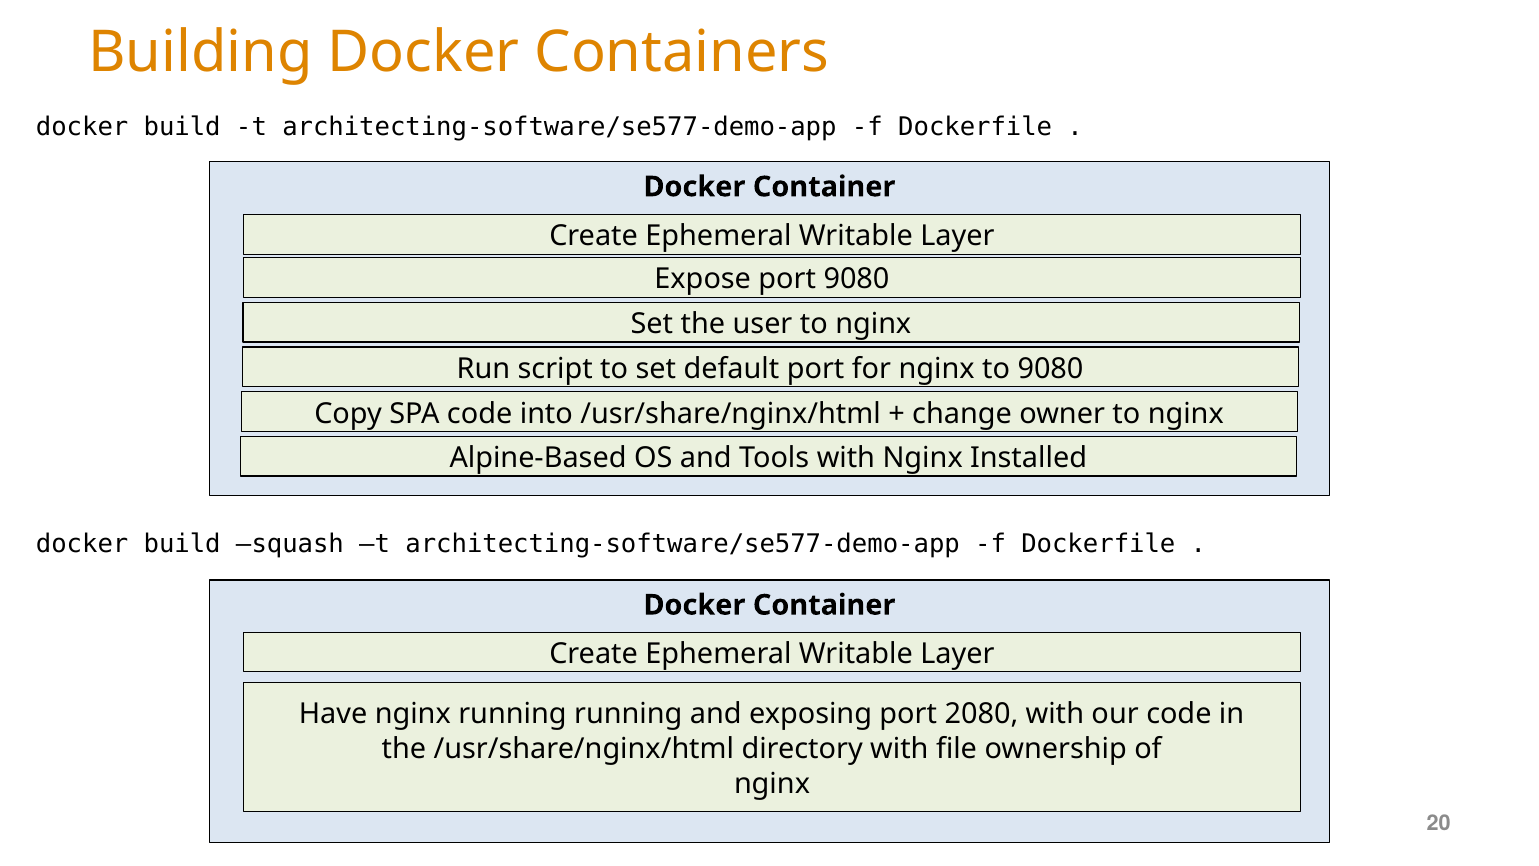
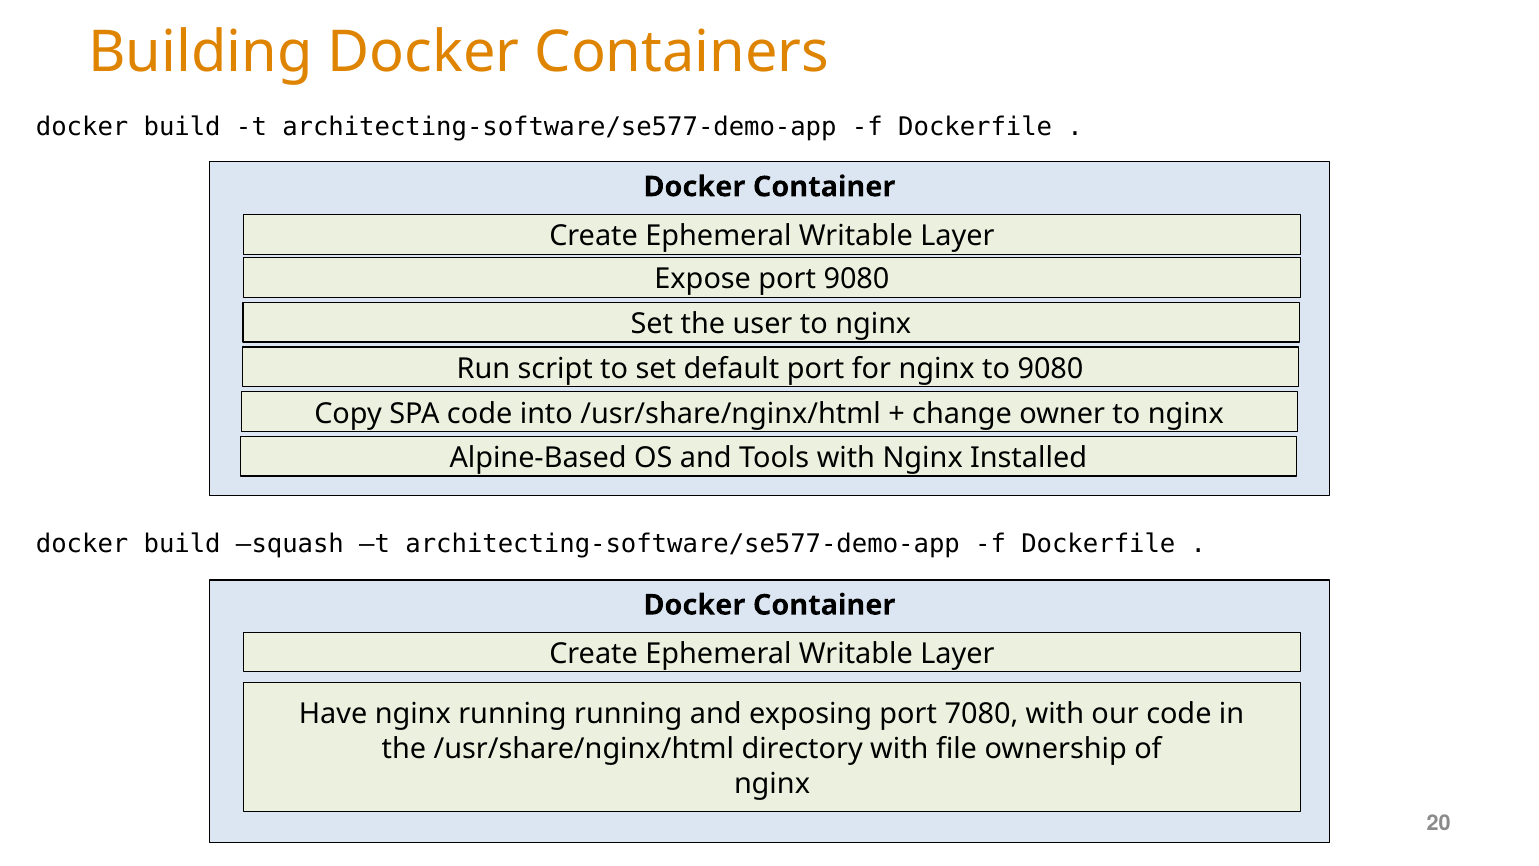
2080: 2080 -> 7080
